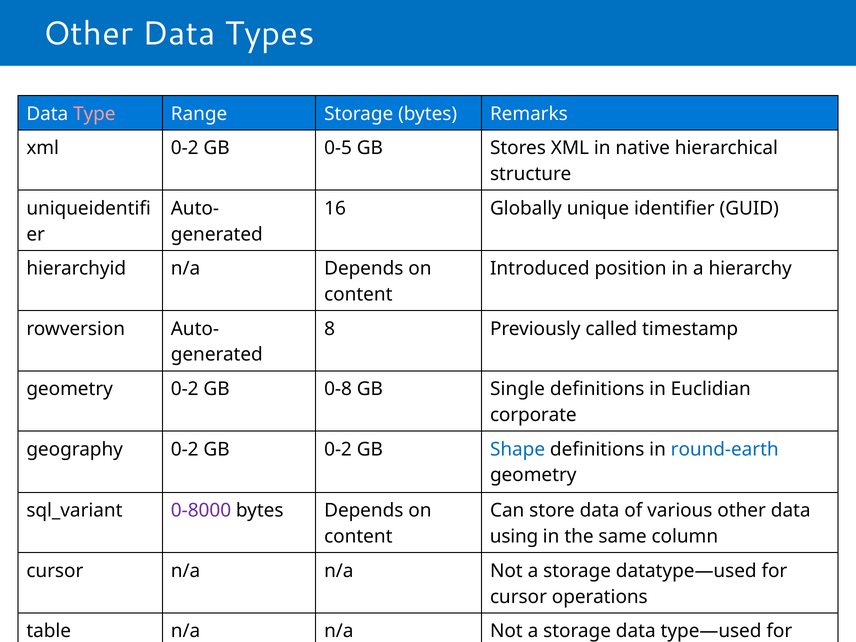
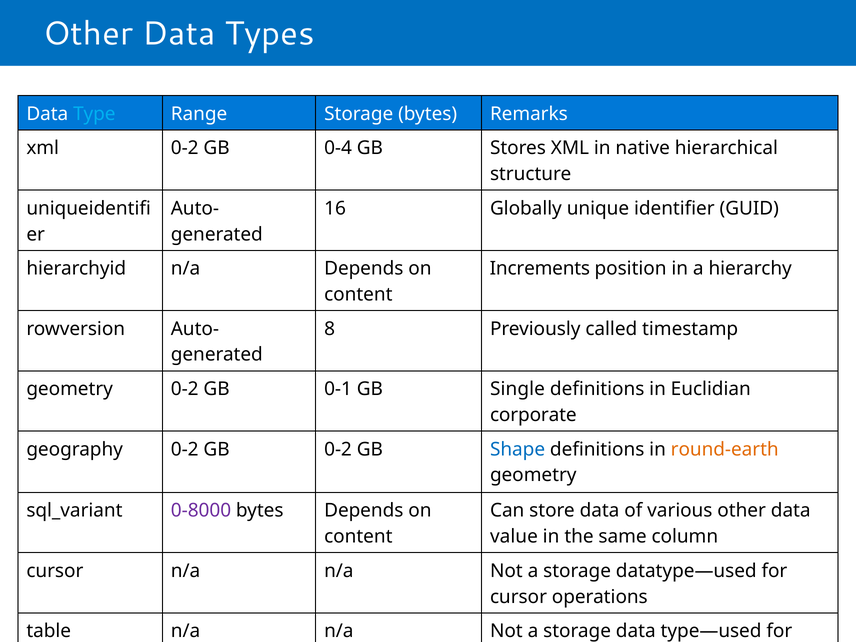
Type colour: pink -> light blue
0-5: 0-5 -> 0-4
Introduced: Introduced -> Increments
0-8: 0-8 -> 0-1
round-earth colour: blue -> orange
using: using -> value
